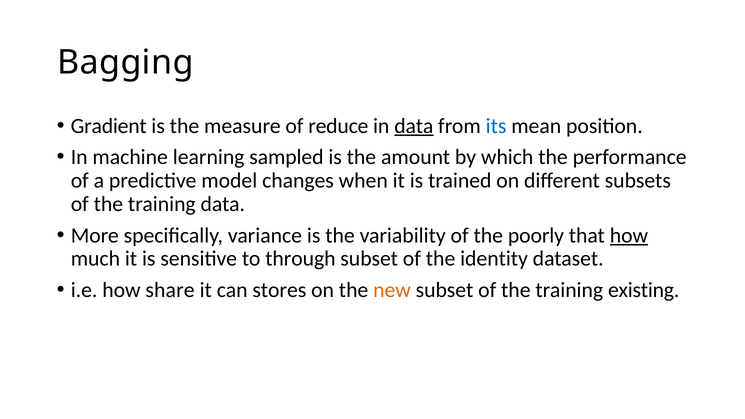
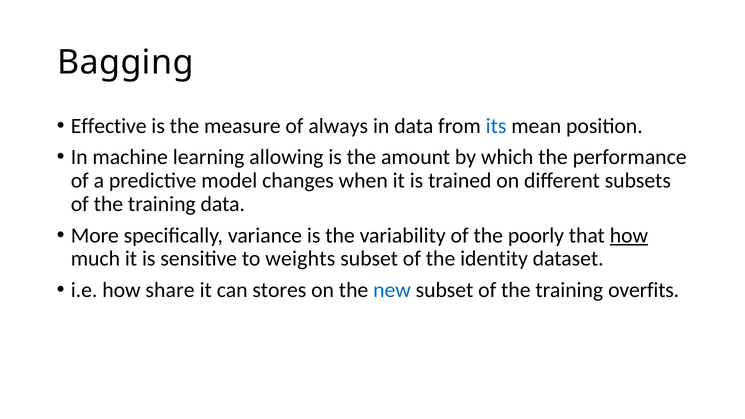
Gradient: Gradient -> Effective
reduce: reduce -> always
data at (414, 126) underline: present -> none
sampled: sampled -> allowing
through: through -> weights
new colour: orange -> blue
existing: existing -> overfits
